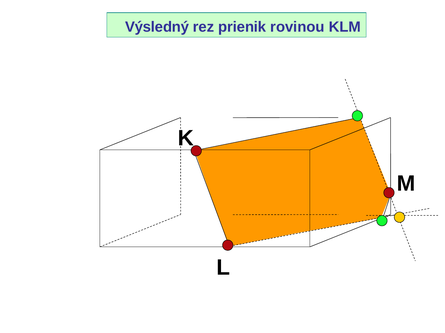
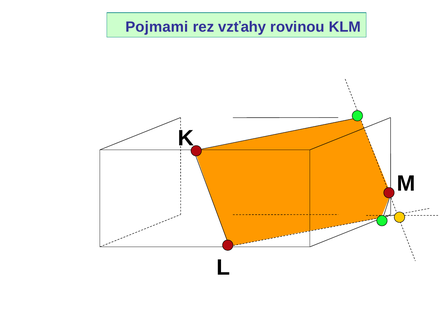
Výsledný: Výsledný -> Pojmami
prienik: prienik -> vzťahy
